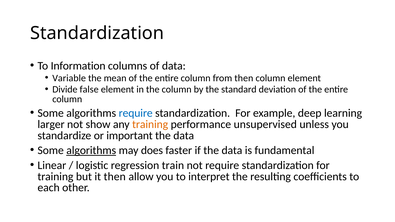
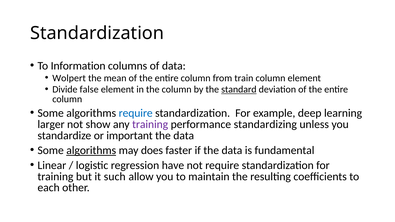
Variable: Variable -> Wolpert
from then: then -> train
standard underline: none -> present
training at (150, 124) colour: orange -> purple
unsupervised: unsupervised -> standardizing
train: train -> have
it then: then -> such
interpret: interpret -> maintain
